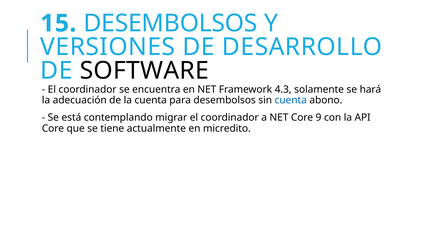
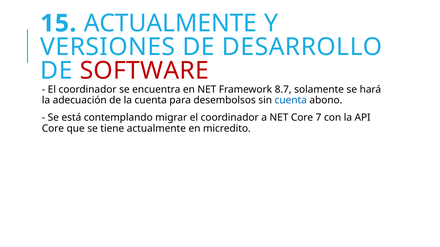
15 DESEMBOLSOS: DESEMBOLSOS -> ACTUALMENTE
SOFTWARE colour: black -> red
4.3: 4.3 -> 8.7
9: 9 -> 7
